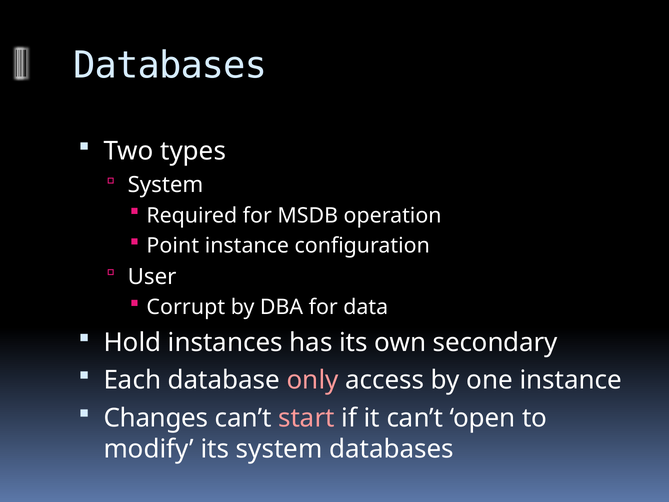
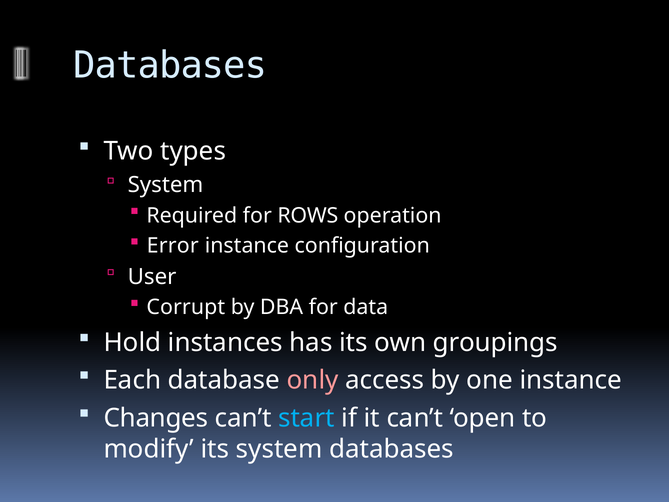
MSDB: MSDB -> ROWS
Point: Point -> Error
secondary: secondary -> groupings
start colour: pink -> light blue
